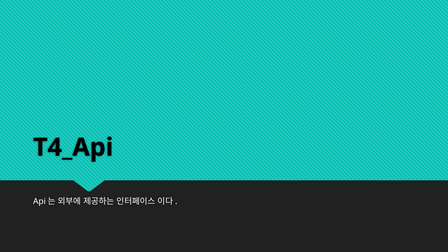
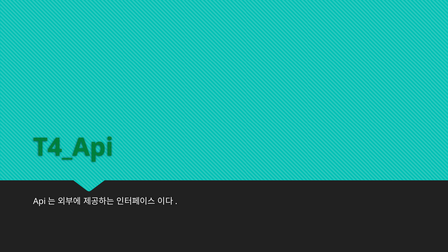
T4_Api colour: black -> green
